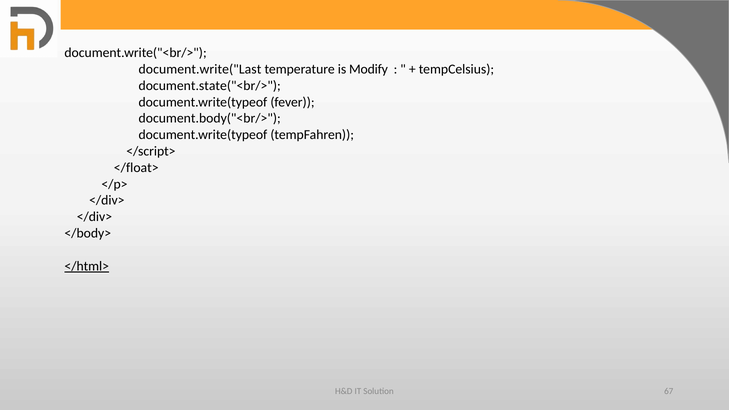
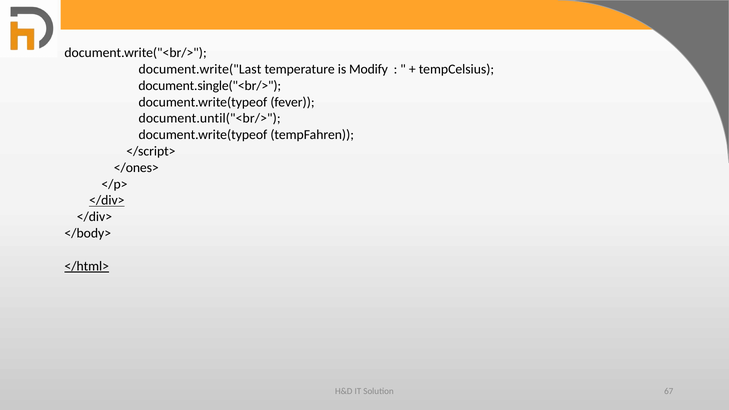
document.state("<br/>: document.state("<br/> -> document.single("<br/>
document.body("<br/>: document.body("<br/> -> document.until("<br/>
</float>: </float> -> </ones>
</div> at (107, 200) underline: none -> present
